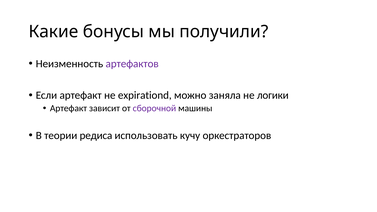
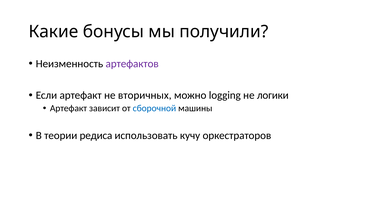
expirationd: expirationd -> вторичных
заняла: заняла -> logging
сборочной colour: purple -> blue
